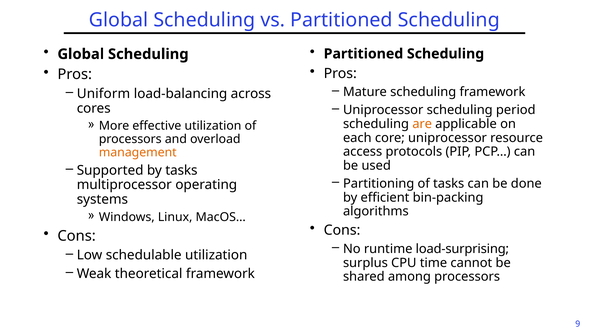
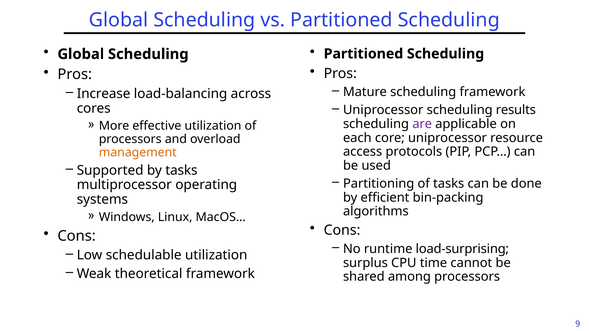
Uniform: Uniform -> Increase
period: period -> results
are colour: orange -> purple
